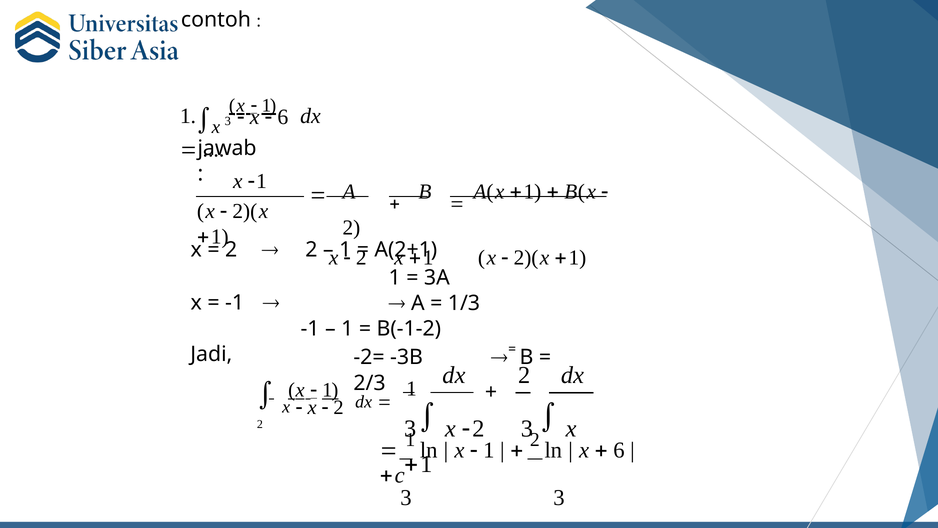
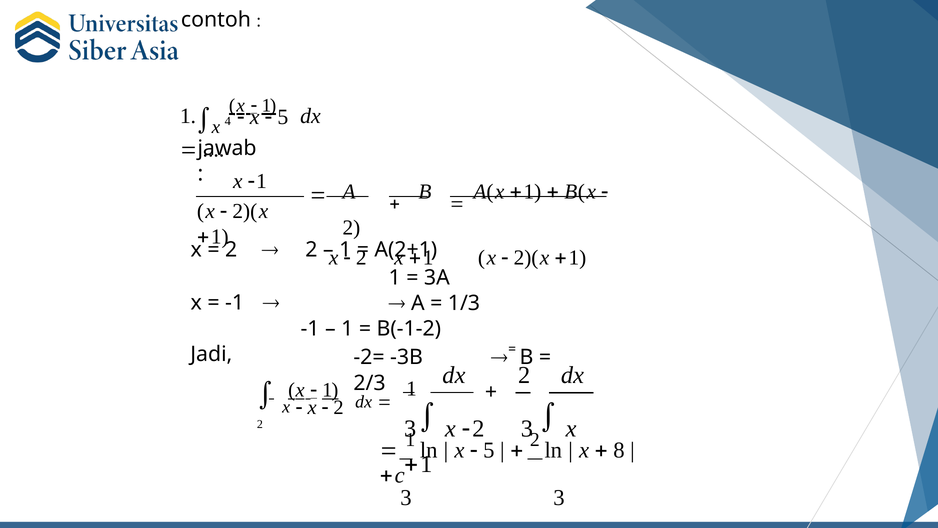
6 at (283, 117): 6 -> 5
x 3: 3 -> 4
1 at (489, 450): 1 -> 5
6 at (619, 450): 6 -> 8
